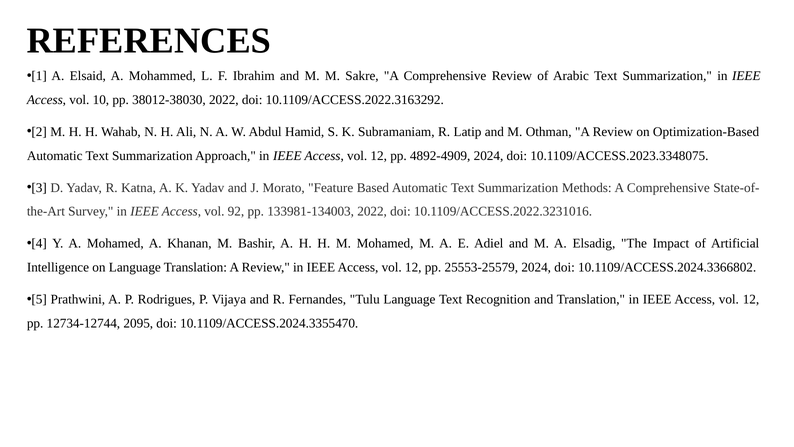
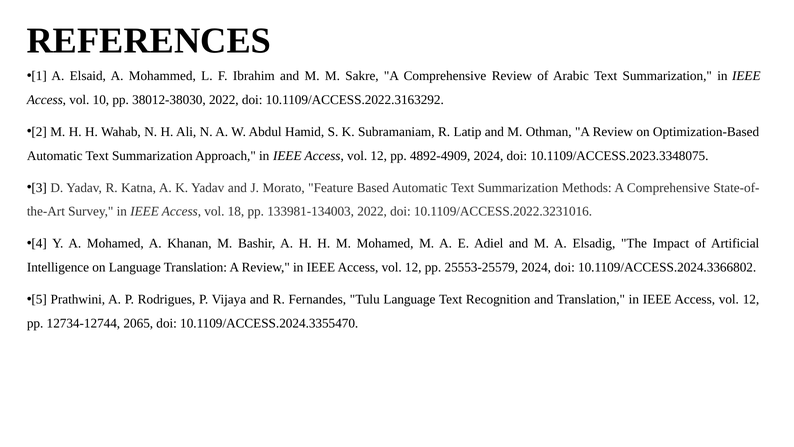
92: 92 -> 18
2095: 2095 -> 2065
